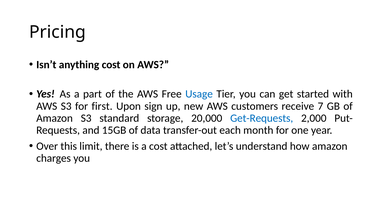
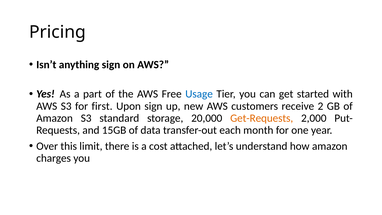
anything cost: cost -> sign
7: 7 -> 2
Get-Requests colour: blue -> orange
